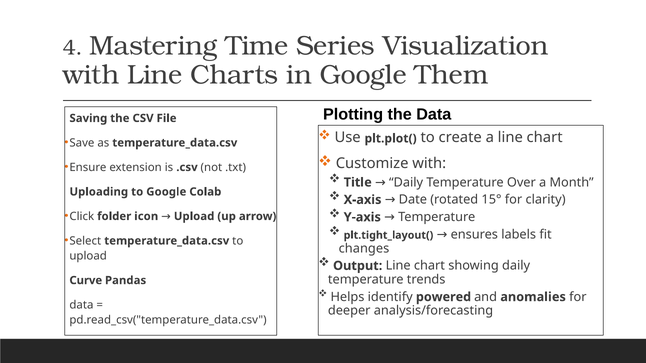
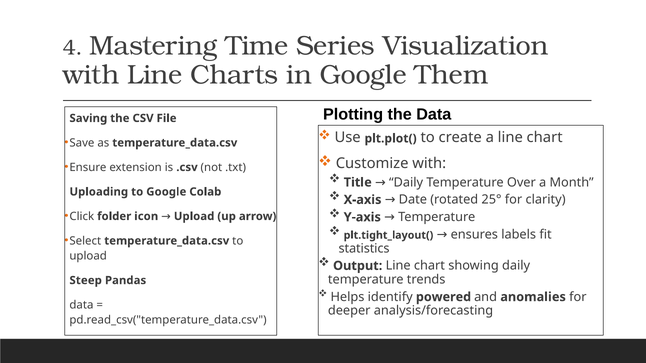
15°: 15° -> 25°
changes: changes -> statistics
Curve: Curve -> Steep
